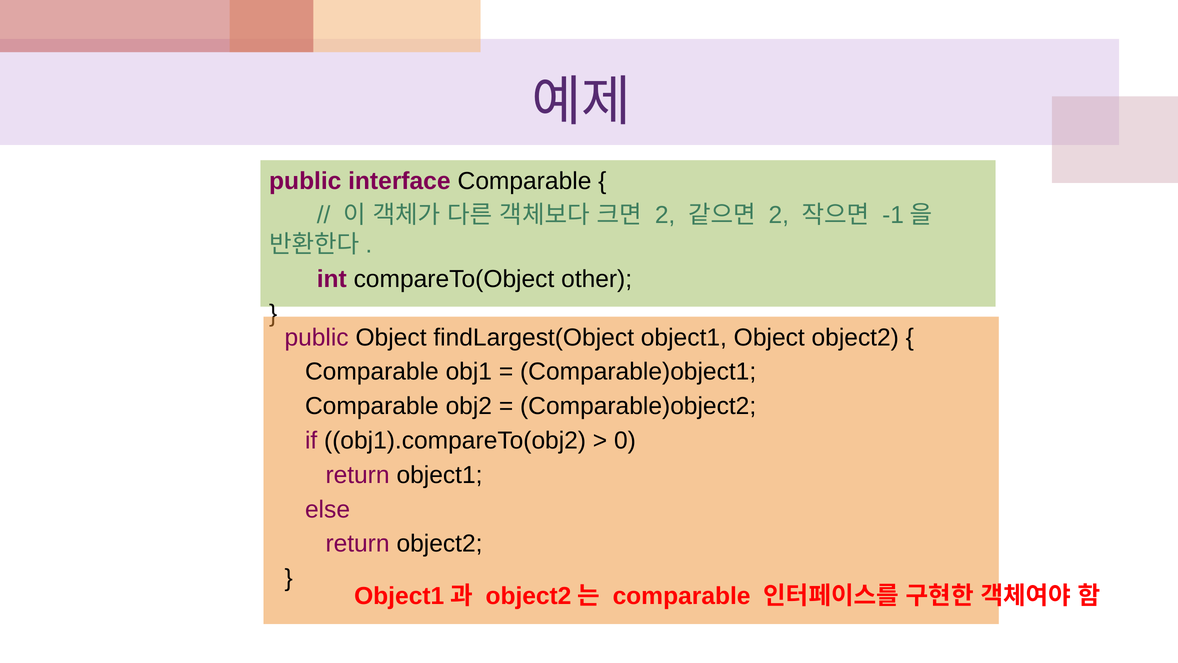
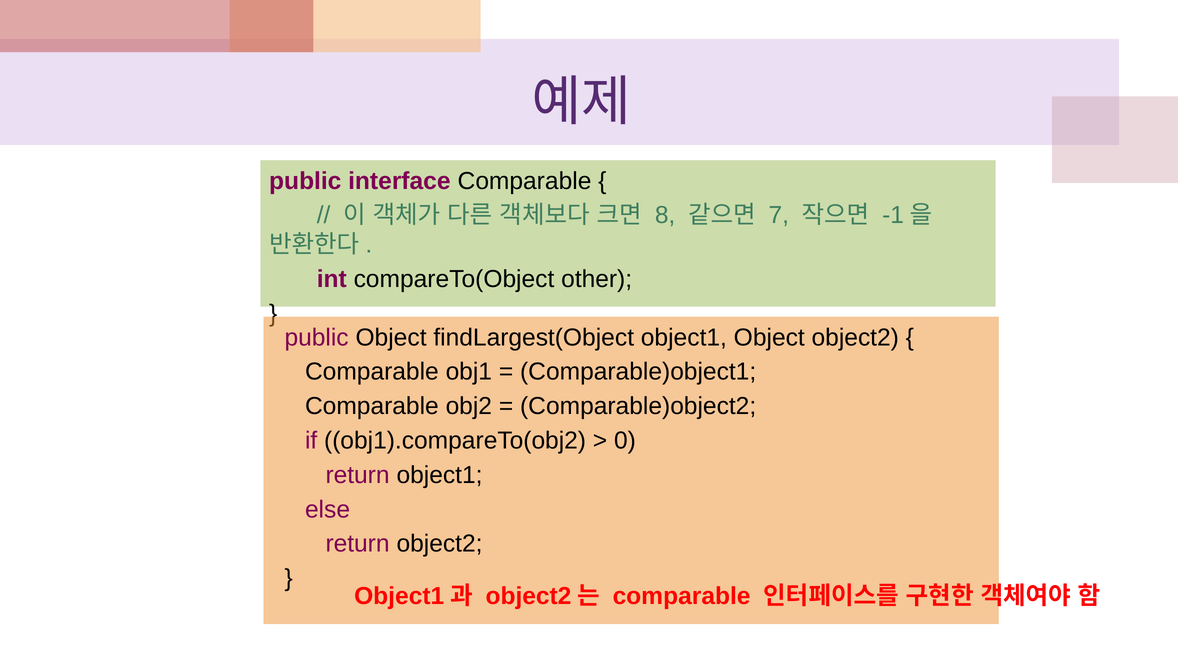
2 at (665, 215): 2 -> 8
2 at (779, 215): 2 -> 7
